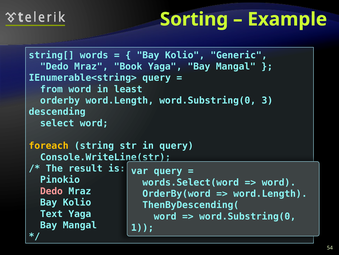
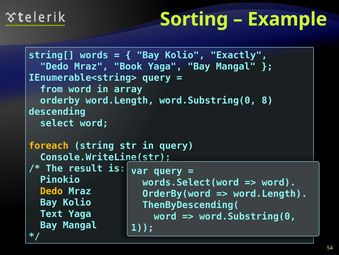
Generic: Generic -> Exactly
least: least -> array
3: 3 -> 8
Dedo at (51, 191) colour: pink -> yellow
